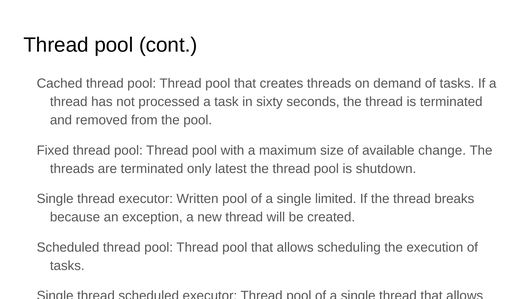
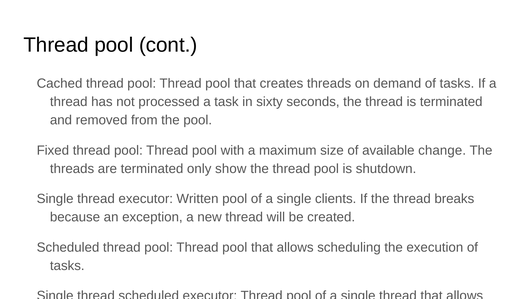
latest: latest -> show
limited: limited -> clients
